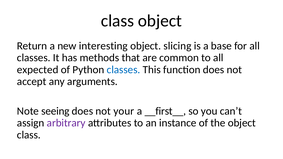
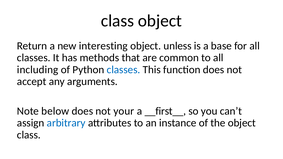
slicing: slicing -> unless
expected: expected -> including
seeing: seeing -> below
arbitrary colour: purple -> blue
